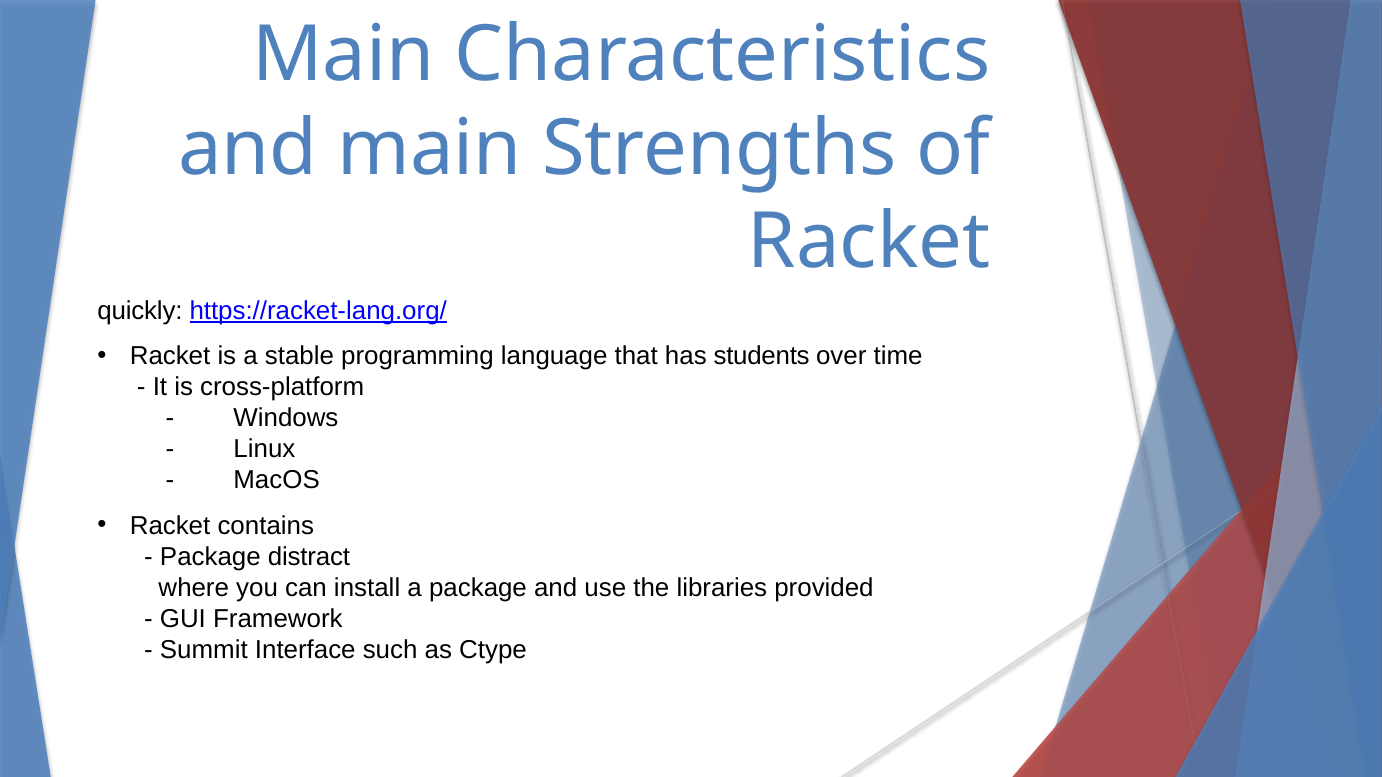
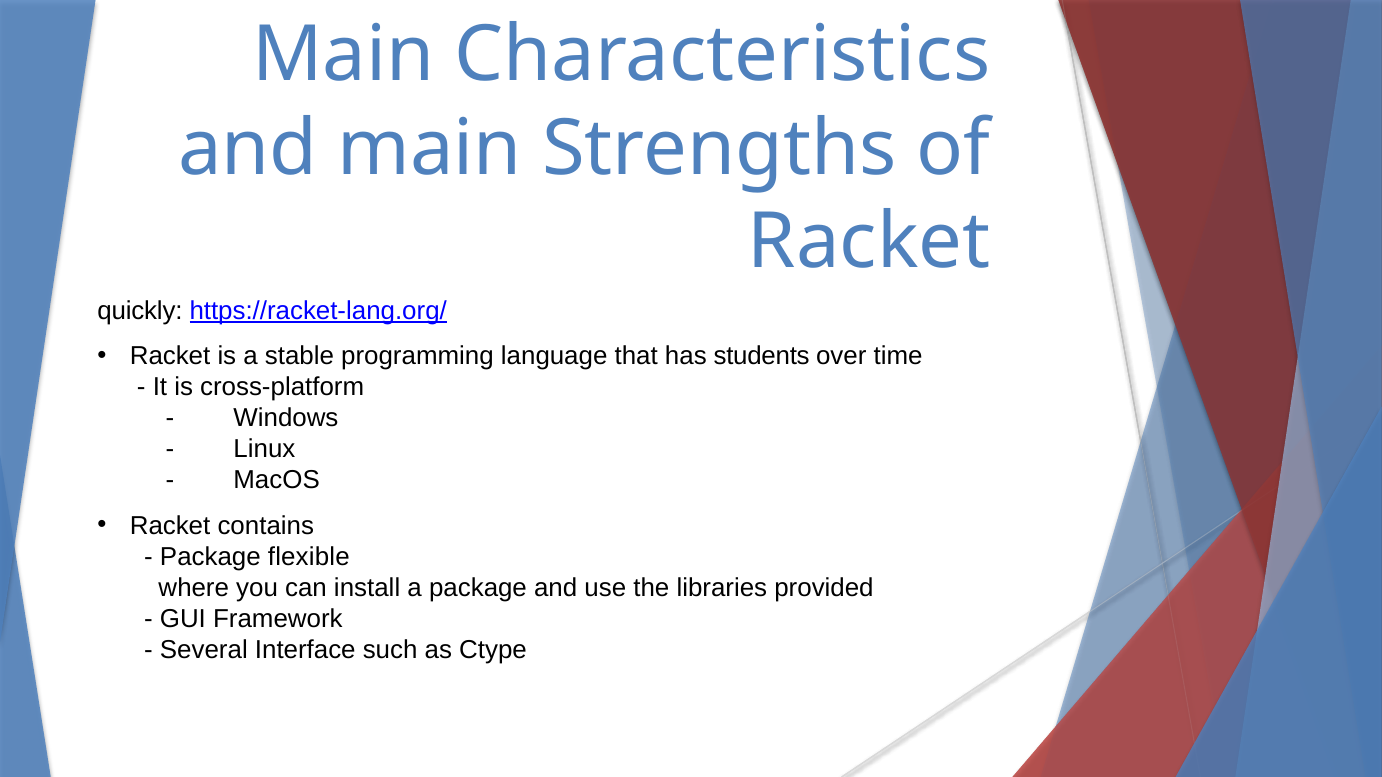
distract: distract -> flexible
Summit: Summit -> Several
